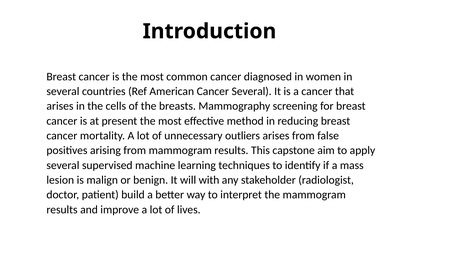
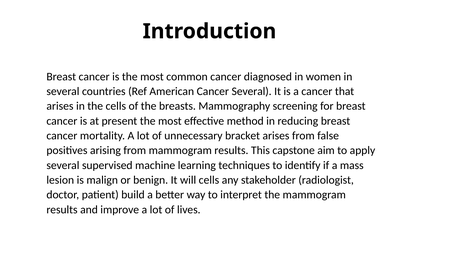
outliers: outliers -> bracket
will with: with -> cells
